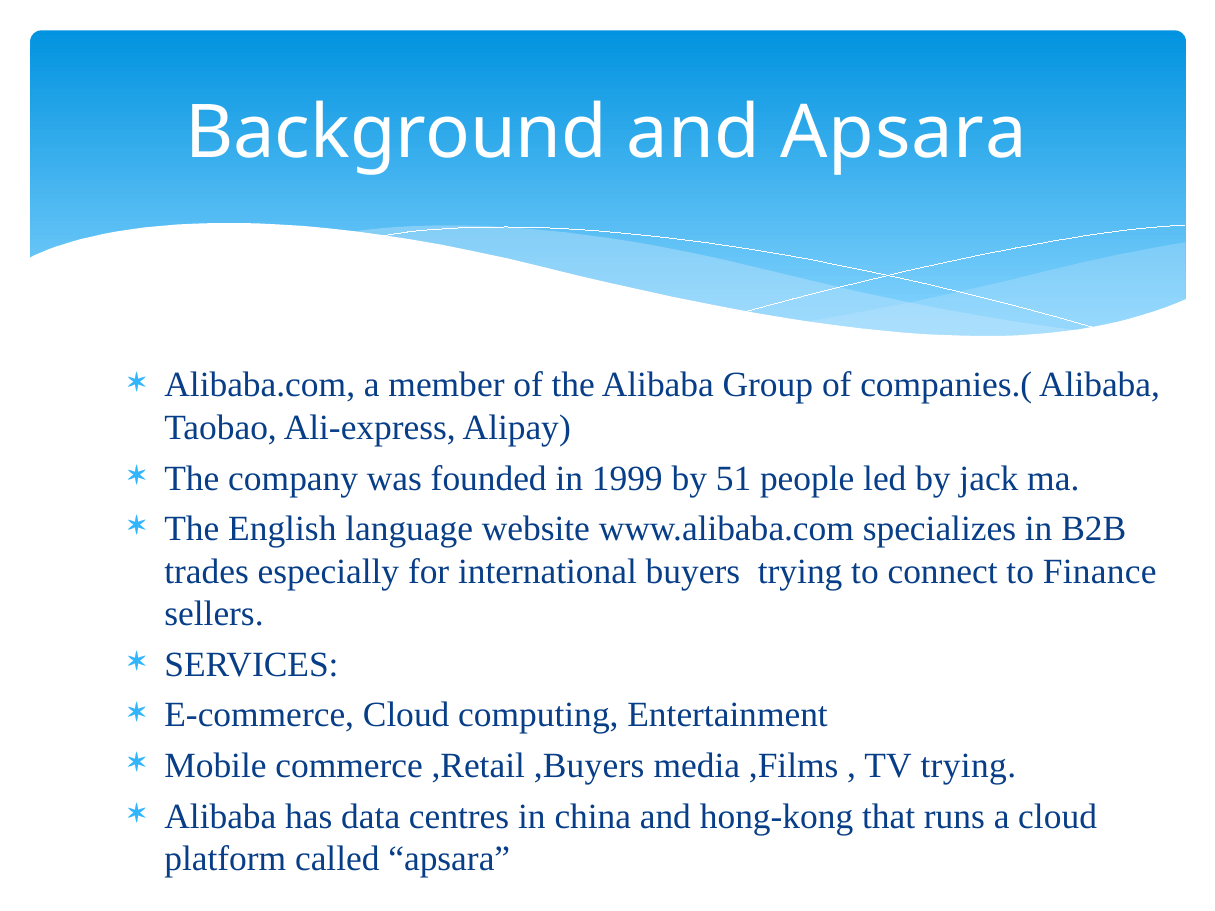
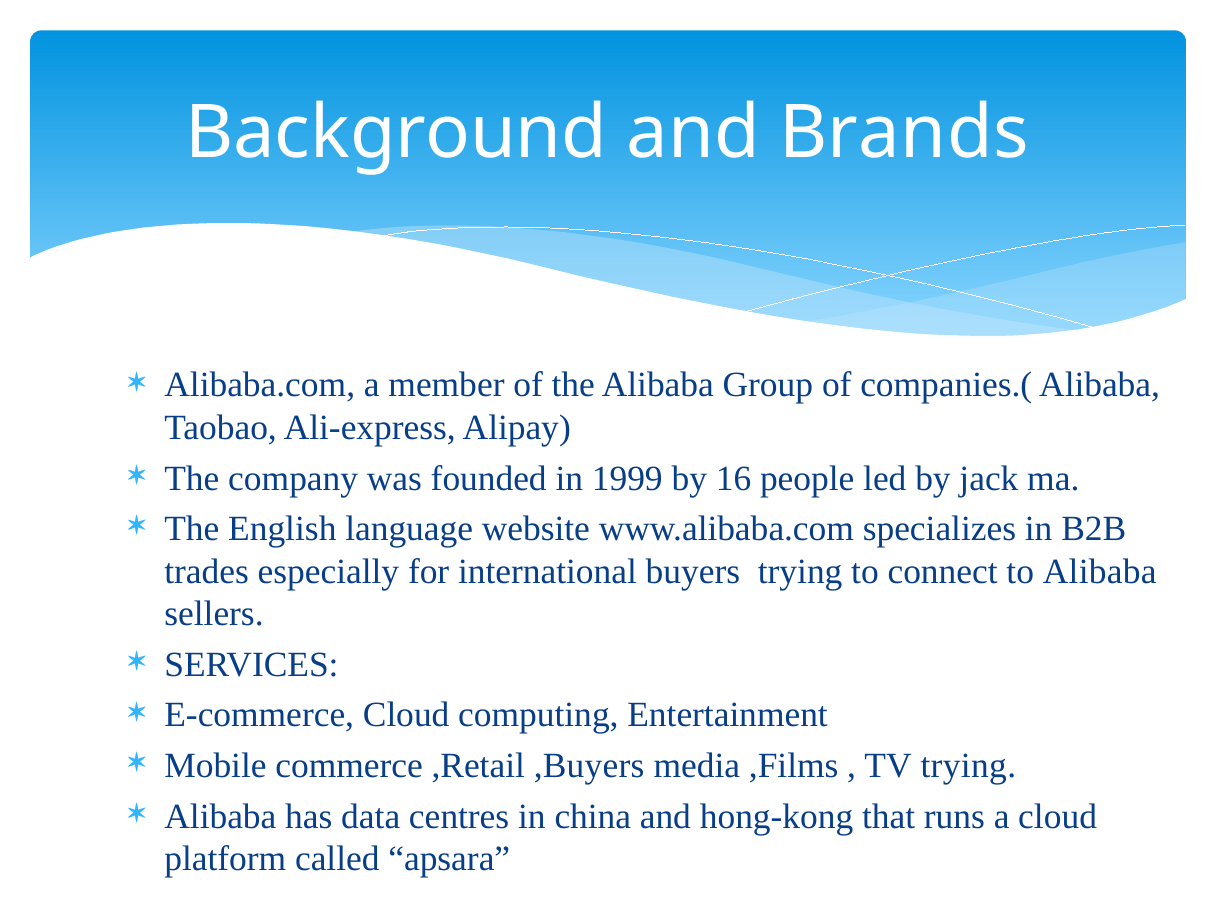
and Apsara: Apsara -> Brands
51: 51 -> 16
to Finance: Finance -> Alibaba
